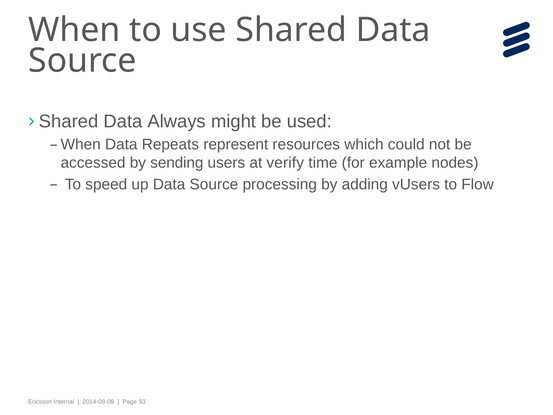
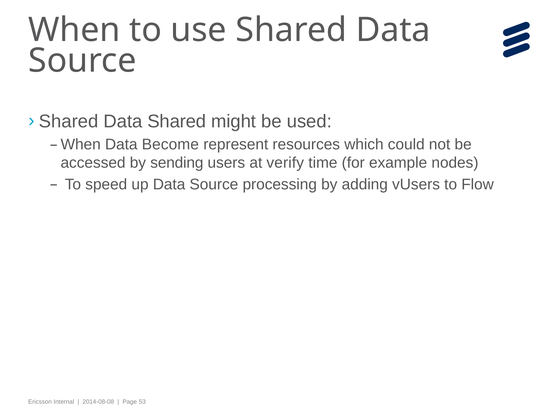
Data Always: Always -> Shared
Repeats: Repeats -> Become
